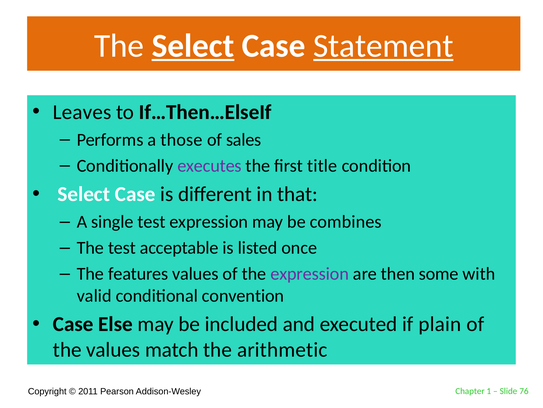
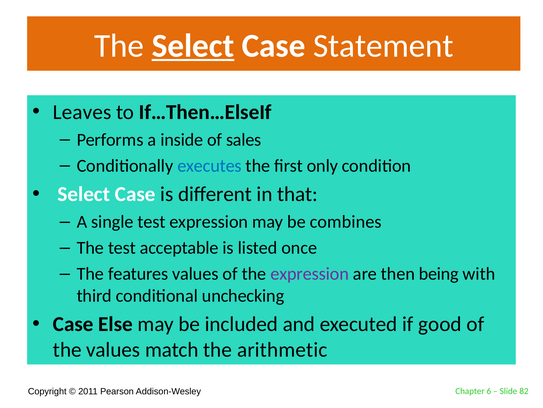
Statement underline: present -> none
those: those -> inside
executes colour: purple -> blue
title: title -> only
some: some -> being
valid: valid -> third
convention: convention -> unchecking
plain: plain -> good
1: 1 -> 6
76: 76 -> 82
